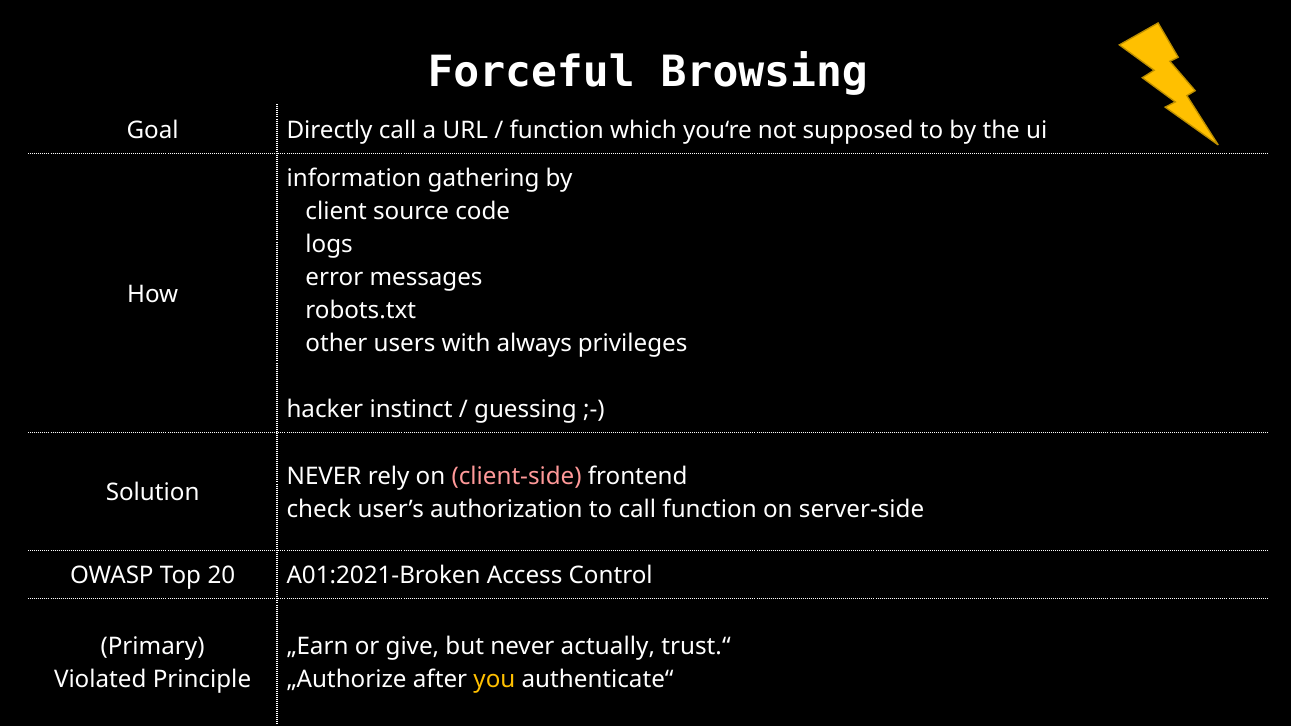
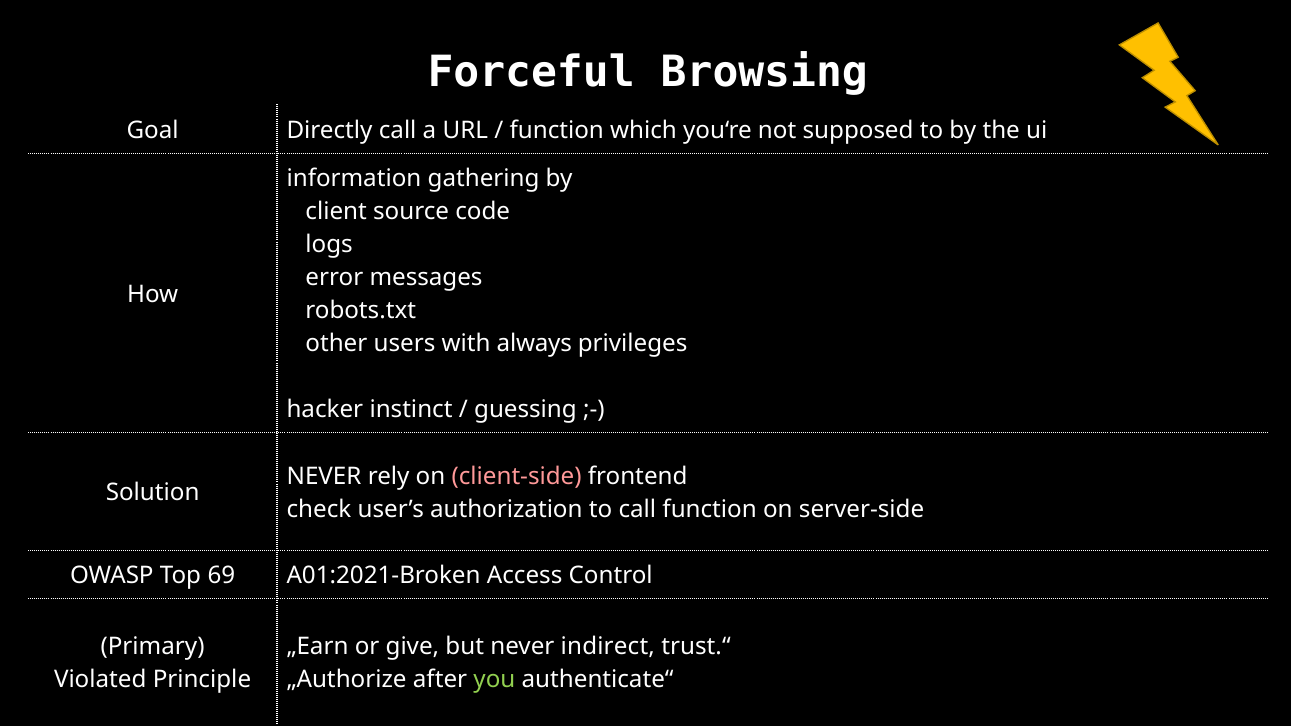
20: 20 -> 69
actually: actually -> indirect
you colour: yellow -> light green
